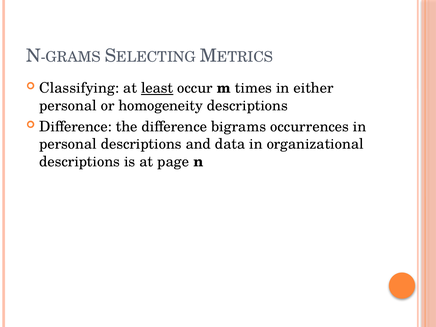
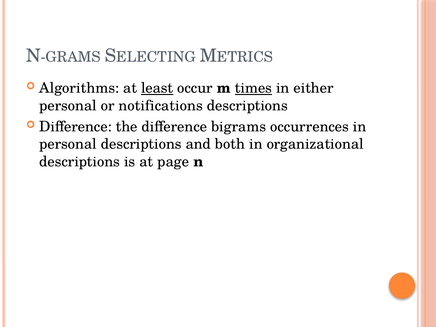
Classifying: Classifying -> Algorithms
times underline: none -> present
homogeneity: homogeneity -> notifications
data: data -> both
